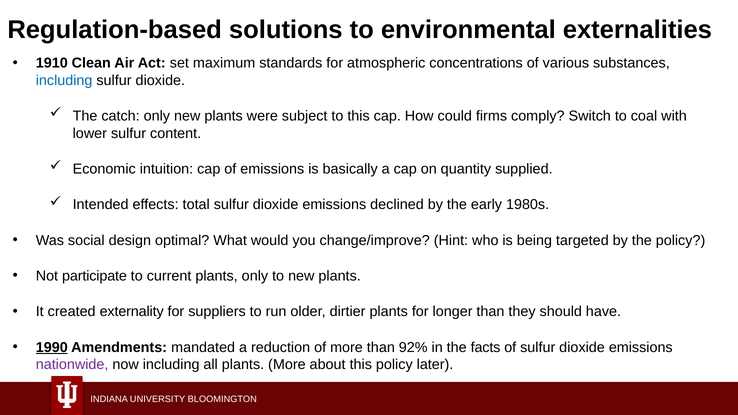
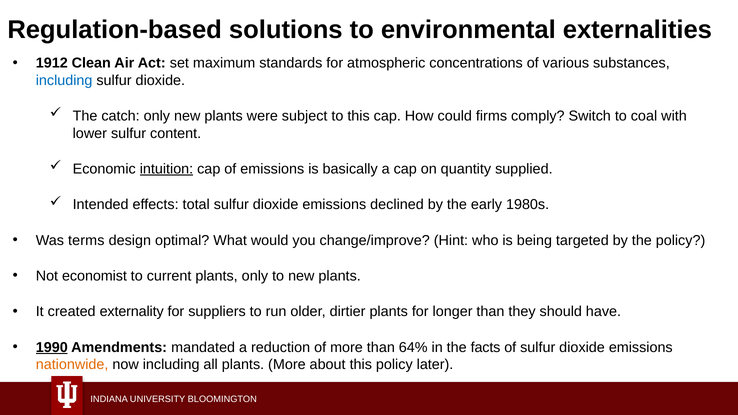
1910: 1910 -> 1912
intuition underline: none -> present
social: social -> terms
participate: participate -> economist
92%: 92% -> 64%
nationwide colour: purple -> orange
